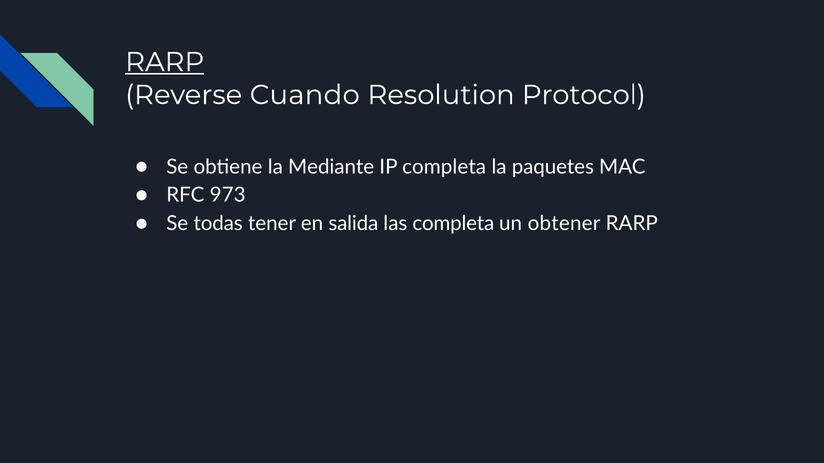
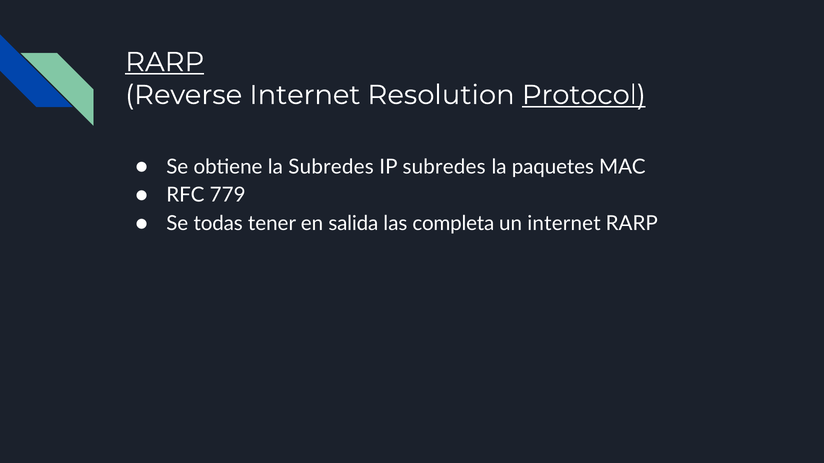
Reverse Cuando: Cuando -> Internet
Protocol underline: none -> present
la Mediante: Mediante -> Subredes
IP completa: completa -> subredes
973: 973 -> 779
un obtener: obtener -> internet
